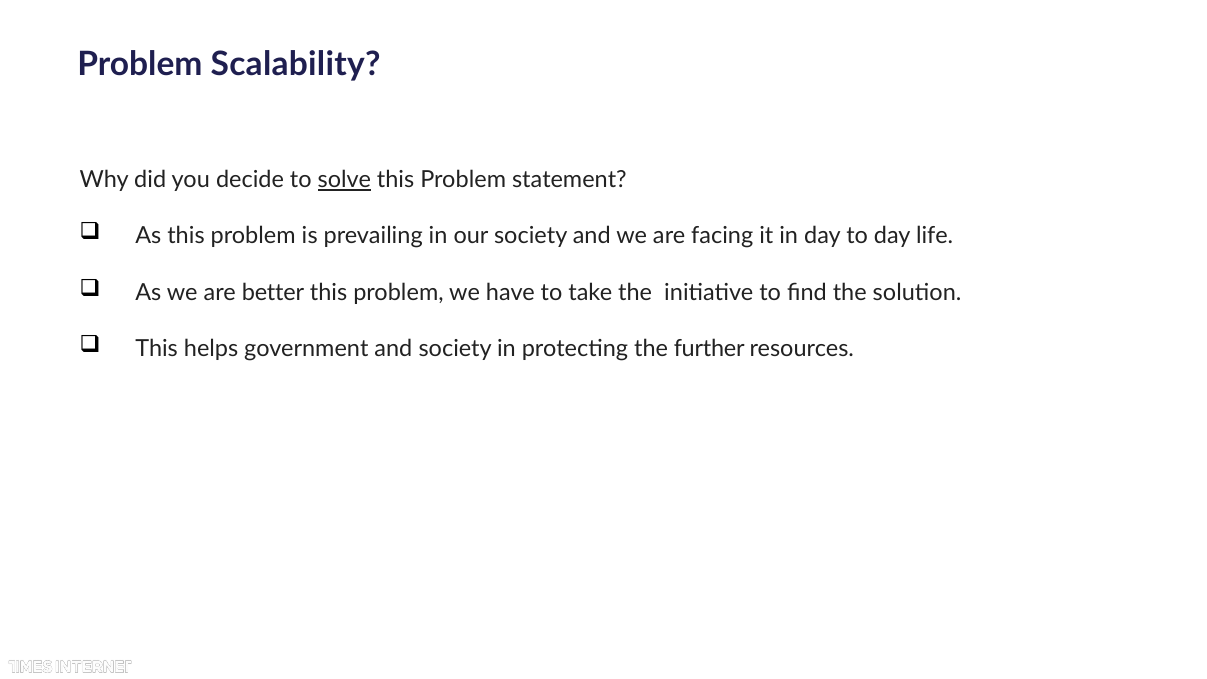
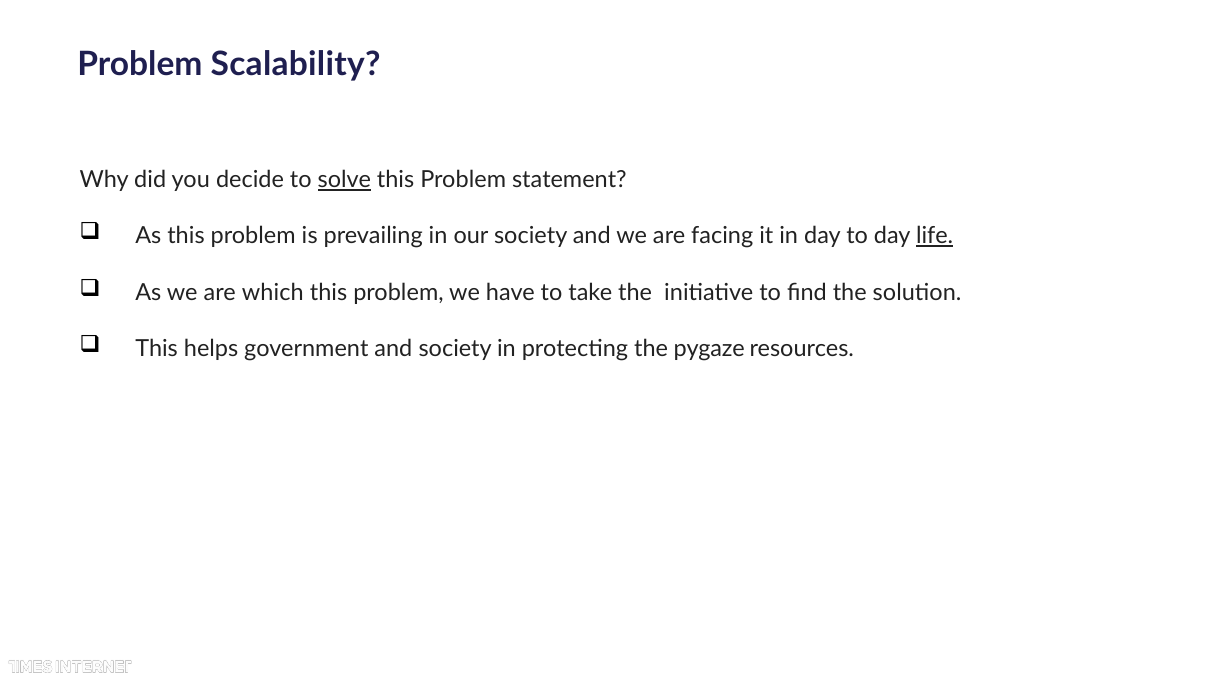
life underline: none -> present
better: better -> which
further: further -> pygaze
